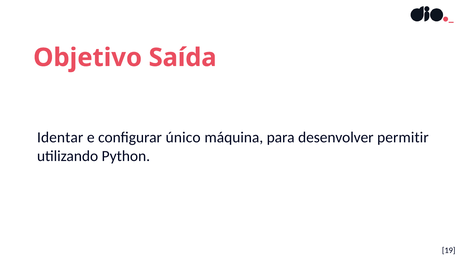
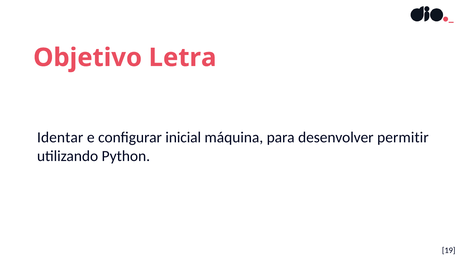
Saída: Saída -> Letra
único: único -> inicial
